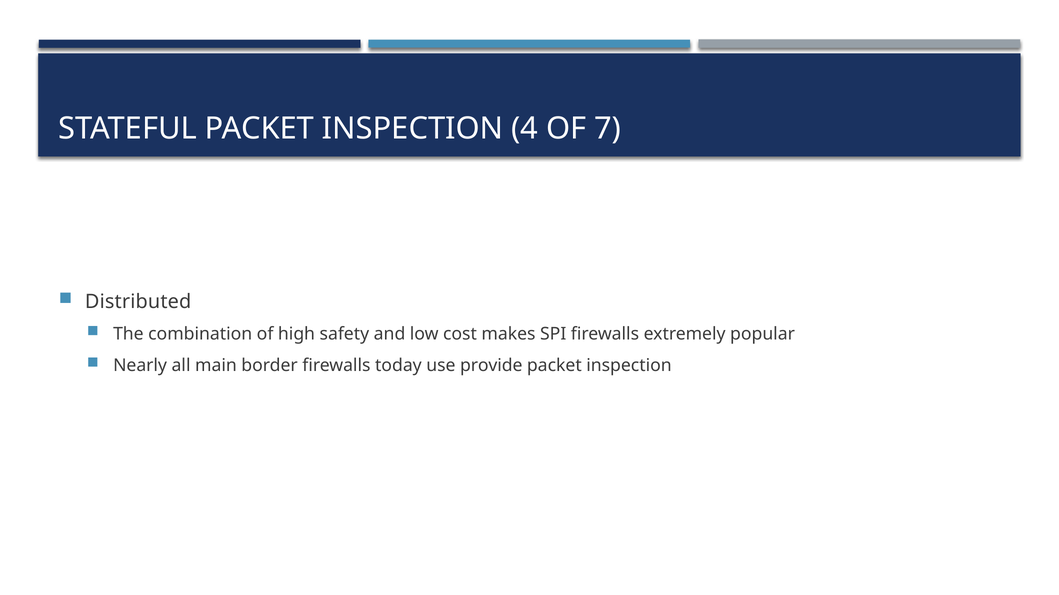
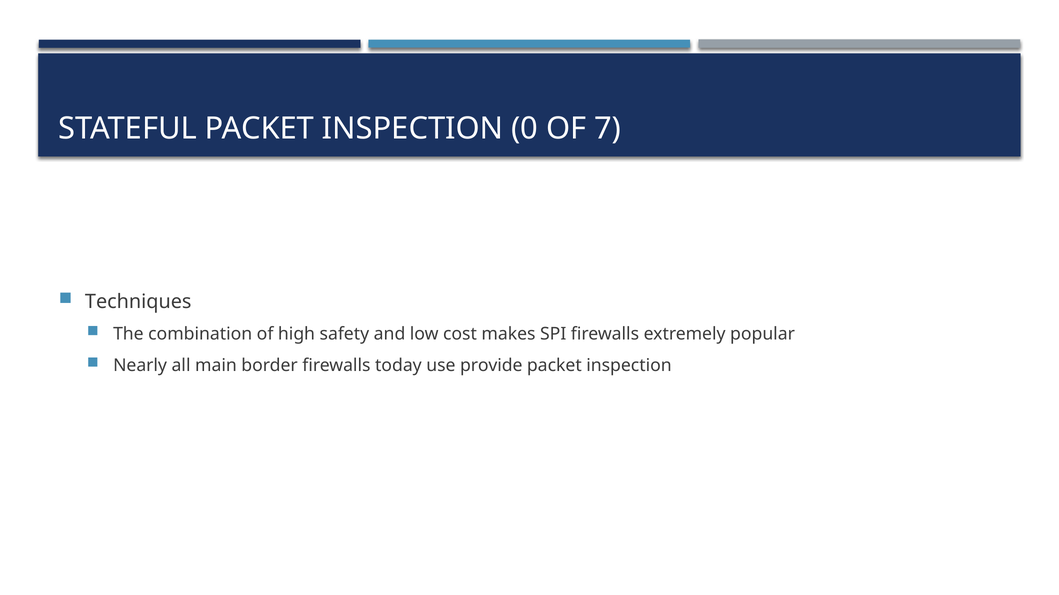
4: 4 -> 0
Distributed: Distributed -> Techniques
